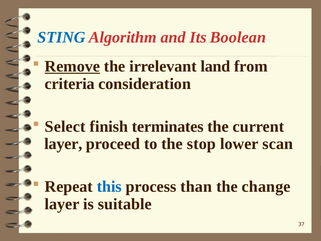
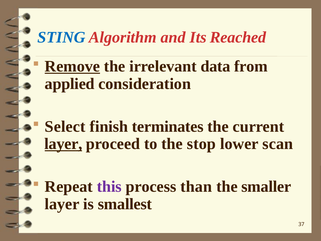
Boolean: Boolean -> Reached
land: land -> data
criteria: criteria -> applied
layer at (63, 144) underline: none -> present
this colour: blue -> purple
change: change -> smaller
suitable: suitable -> smallest
